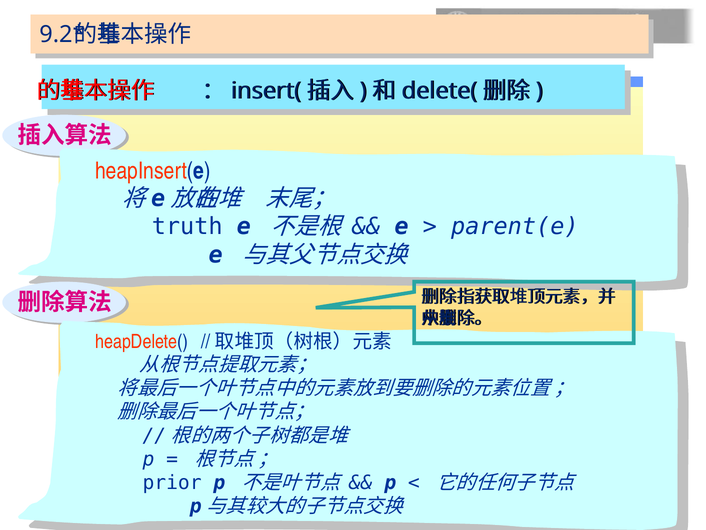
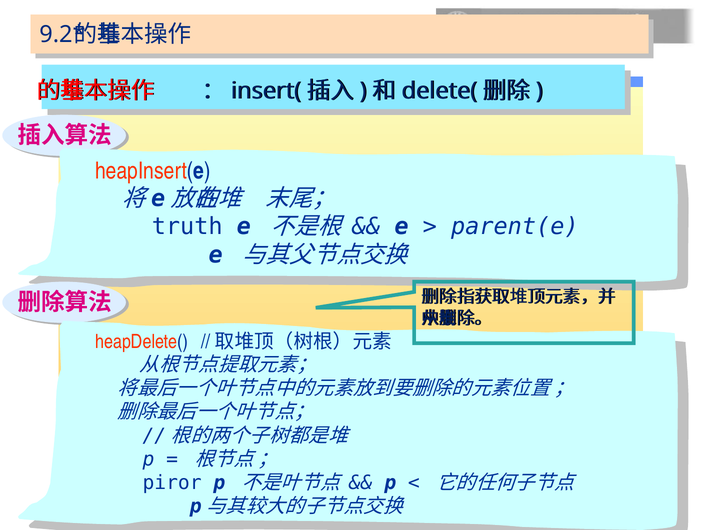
prior: prior -> piror
